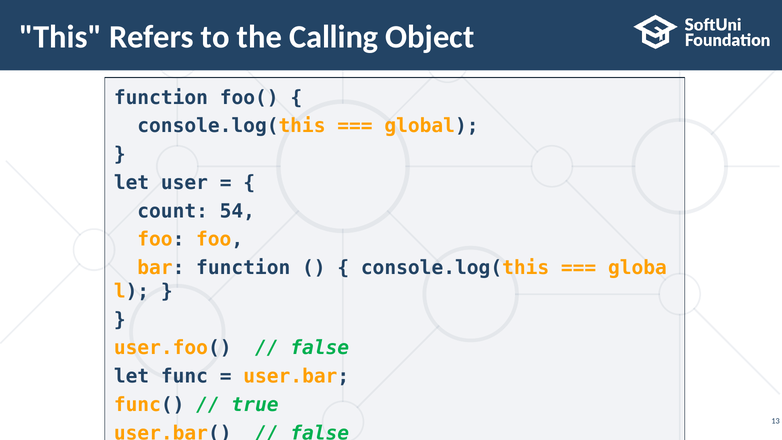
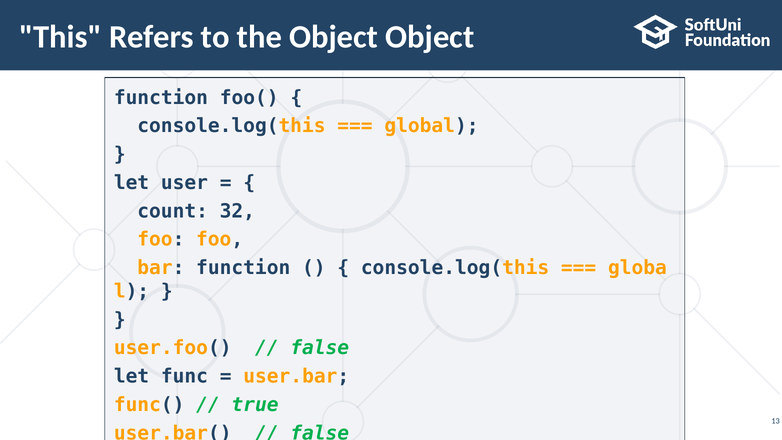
the Calling: Calling -> Object
54: 54 -> 32
